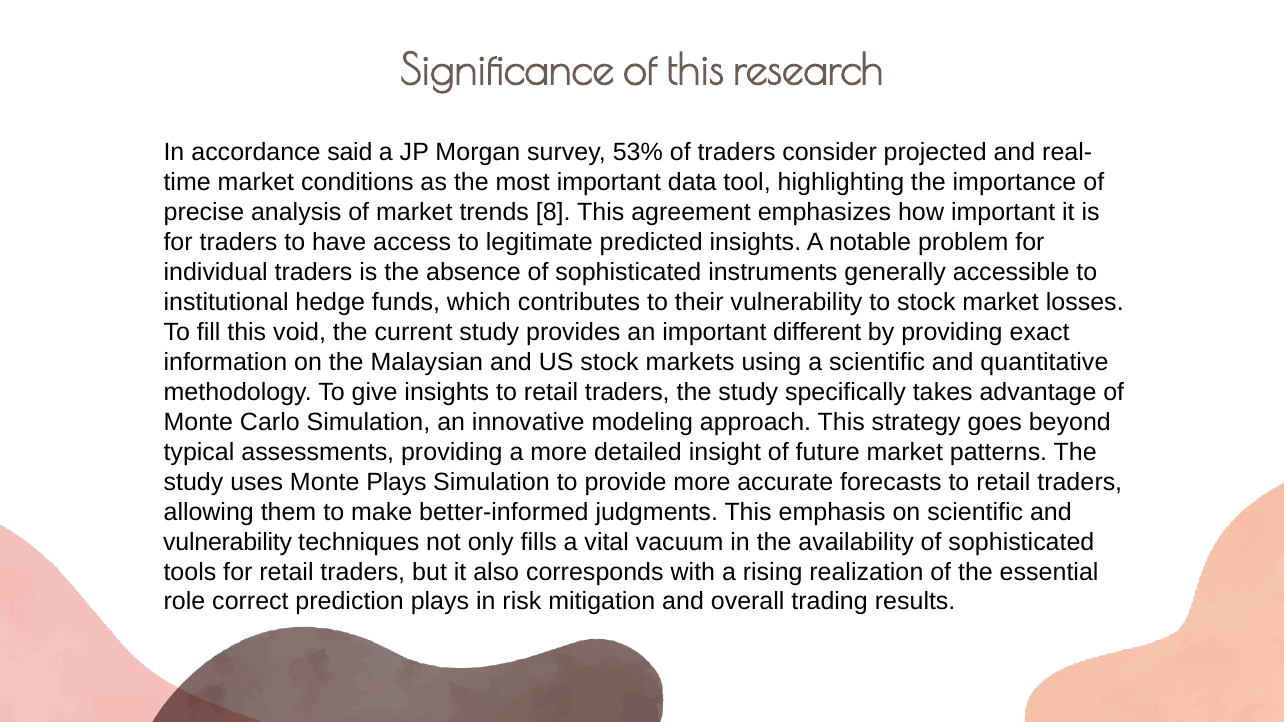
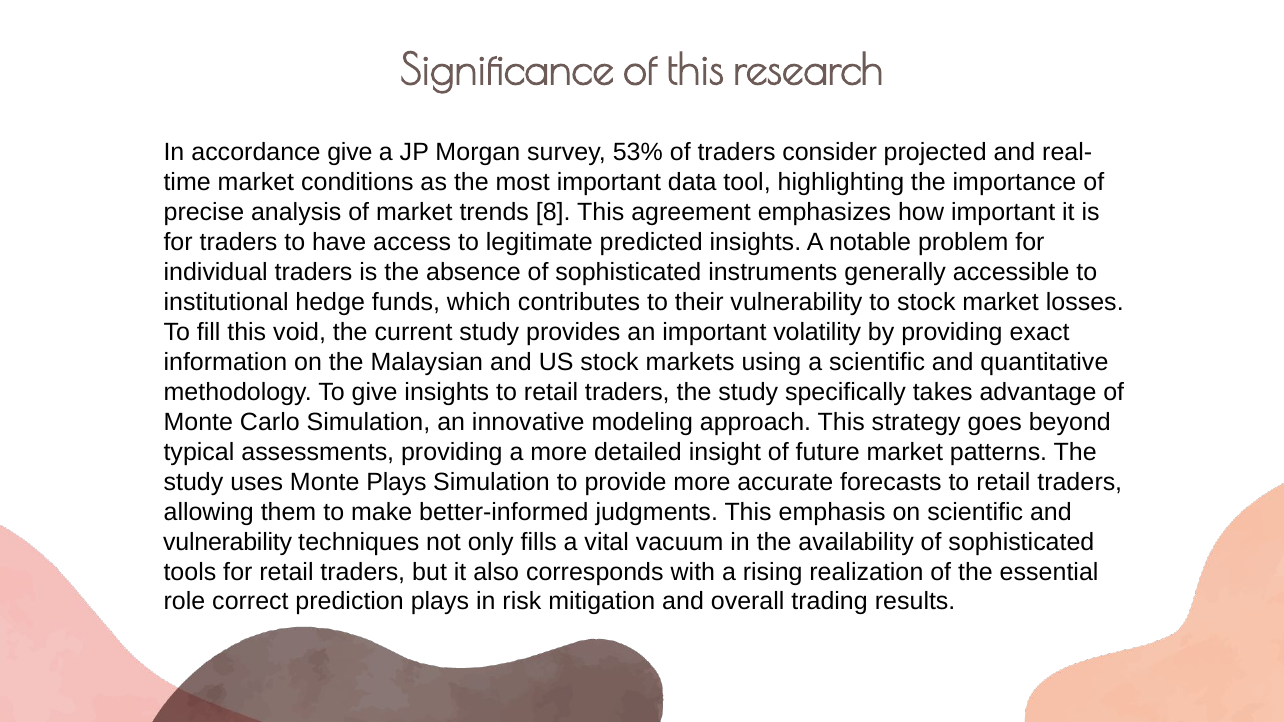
accordance said: said -> give
different: different -> volatility
